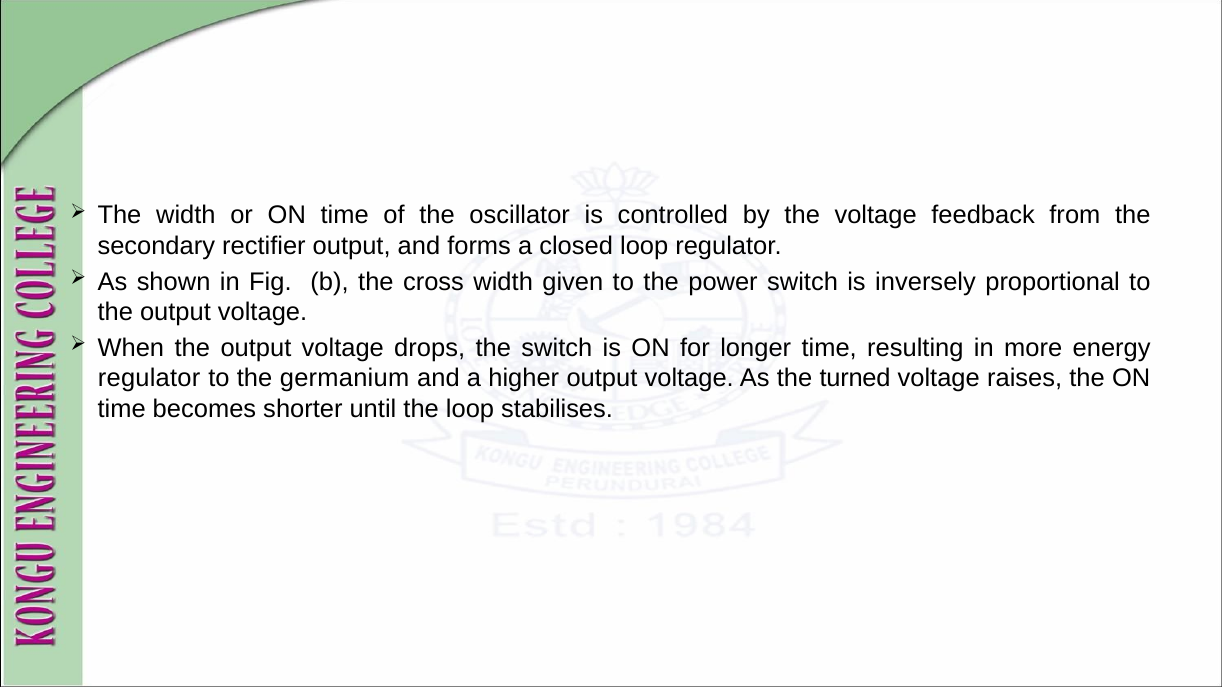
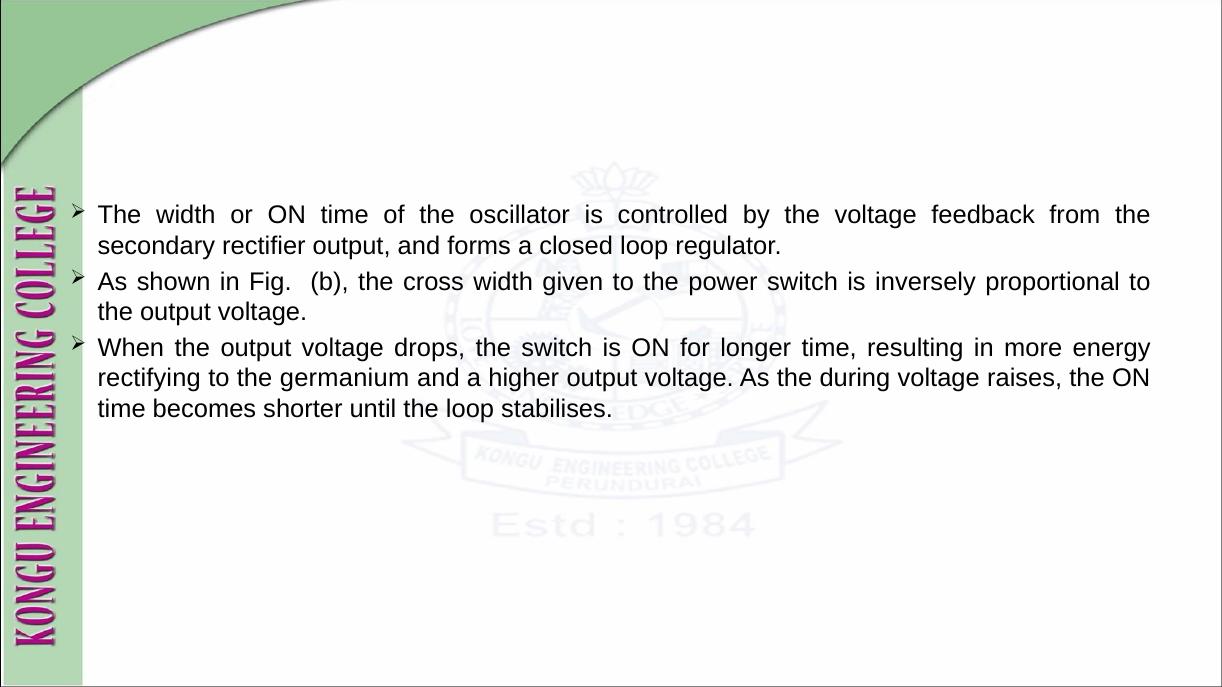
regulator at (149, 379): regulator -> rectifying
turned: turned -> during
